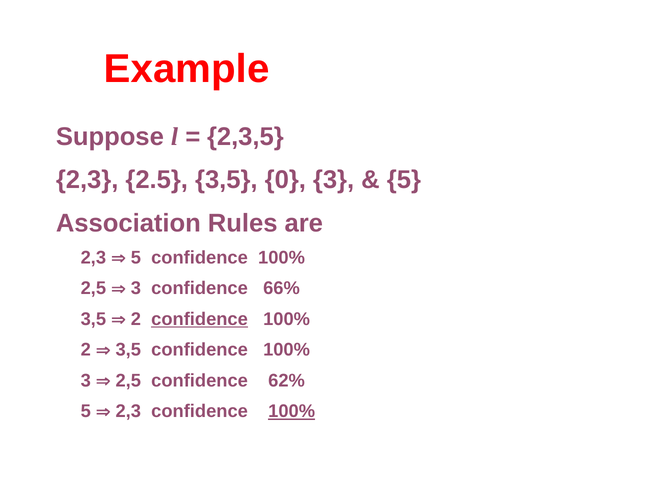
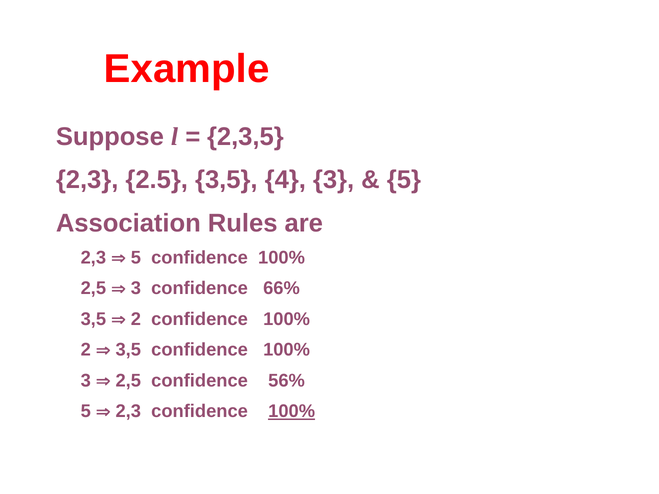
0: 0 -> 4
confidence at (200, 319) underline: present -> none
62%: 62% -> 56%
